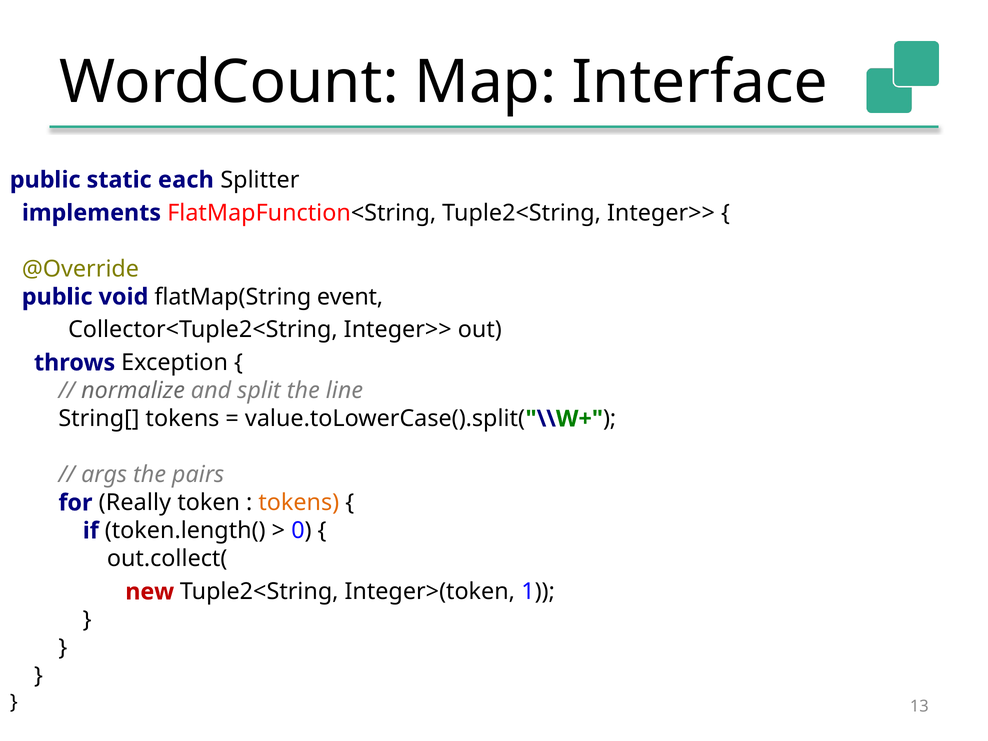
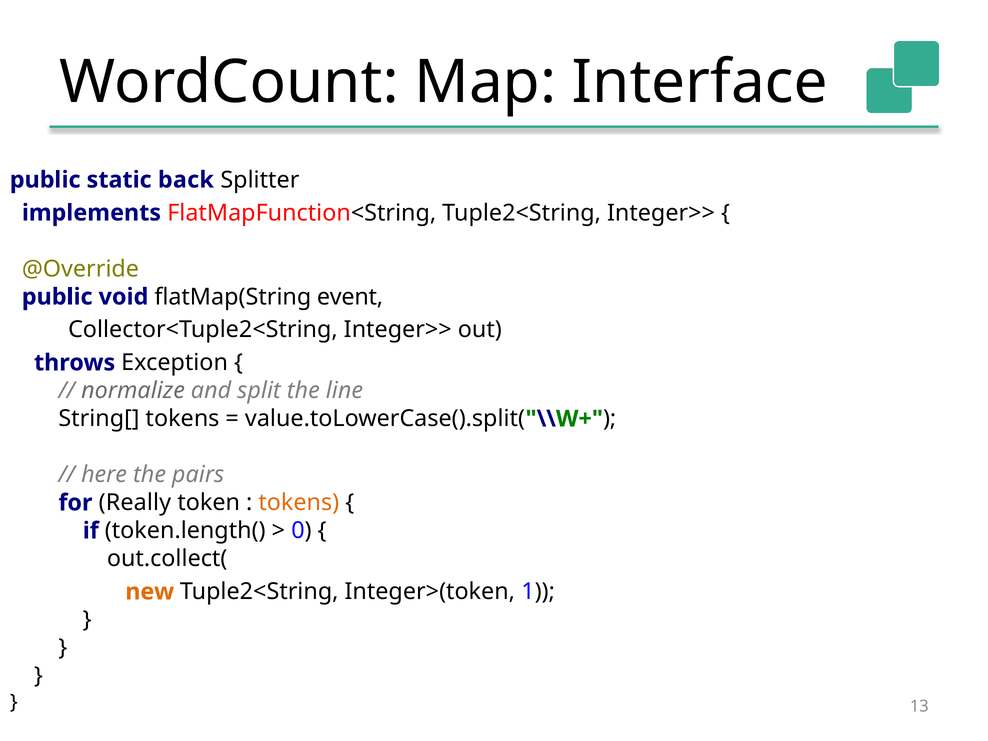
each: each -> back
args: args -> here
new colour: red -> orange
